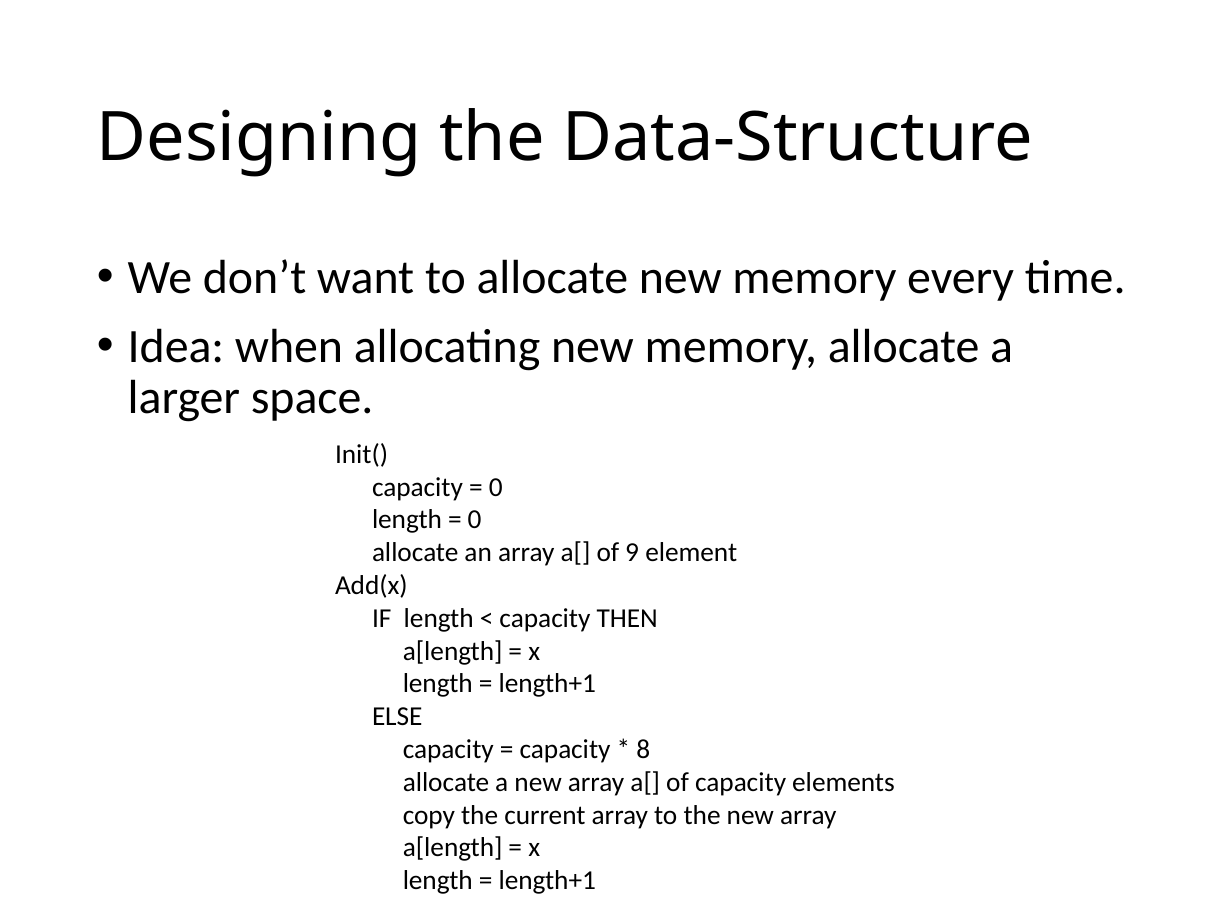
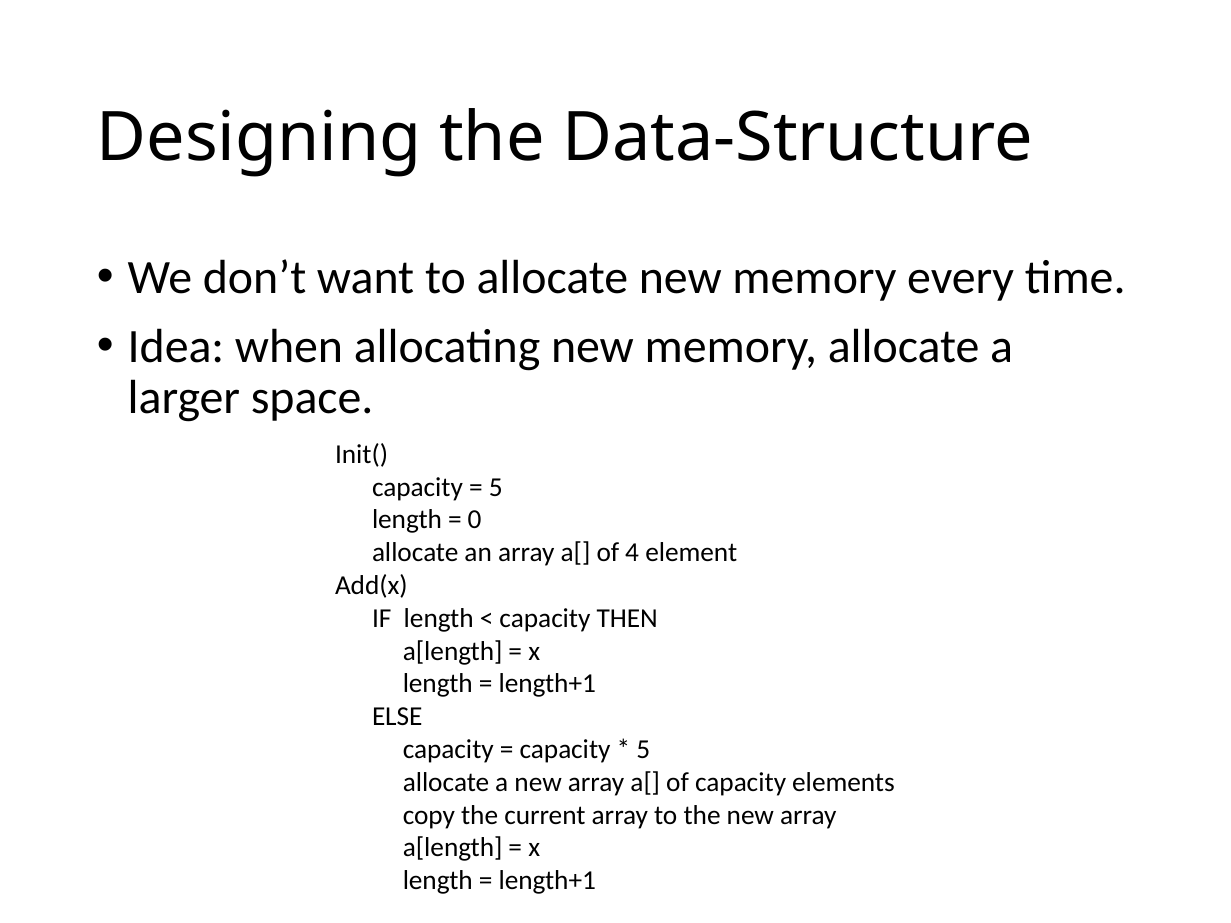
0 at (496, 487): 0 -> 5
9: 9 -> 4
8 at (643, 750): 8 -> 5
